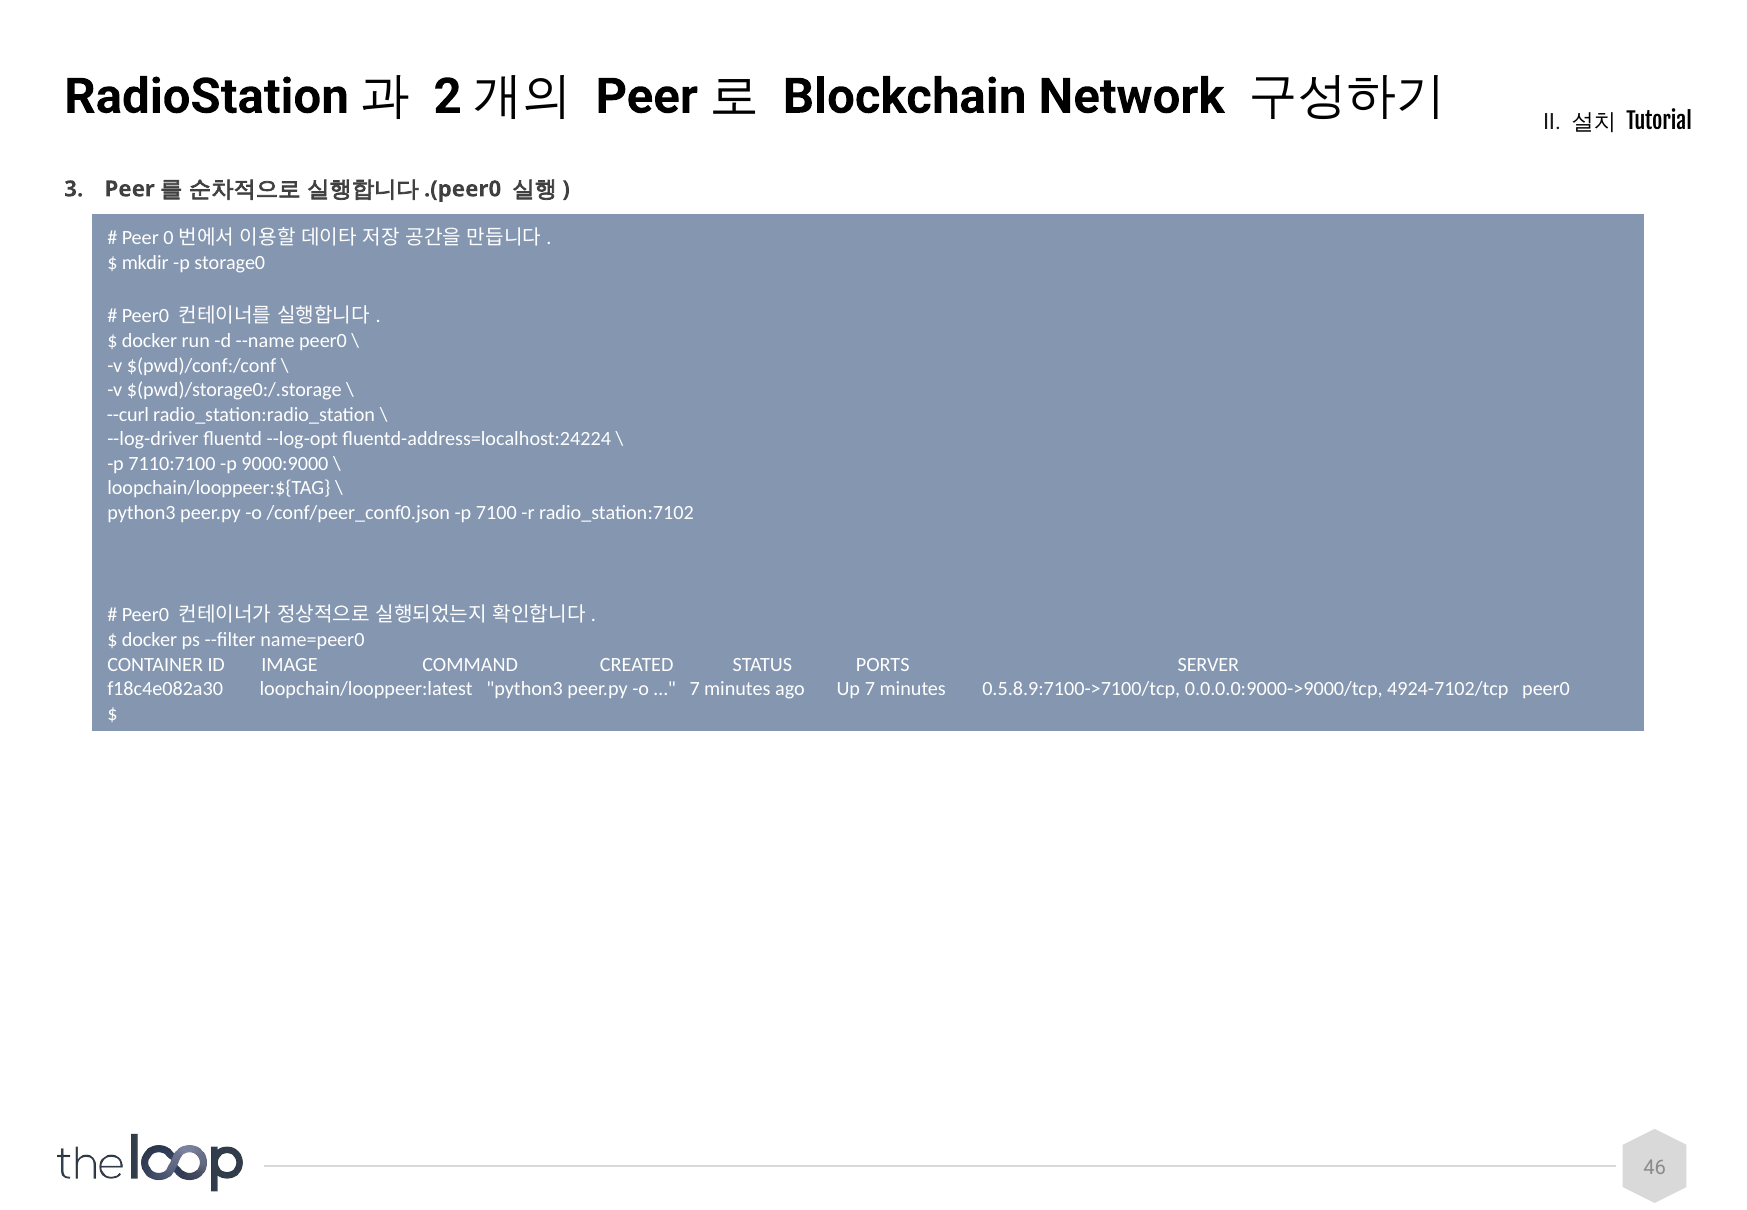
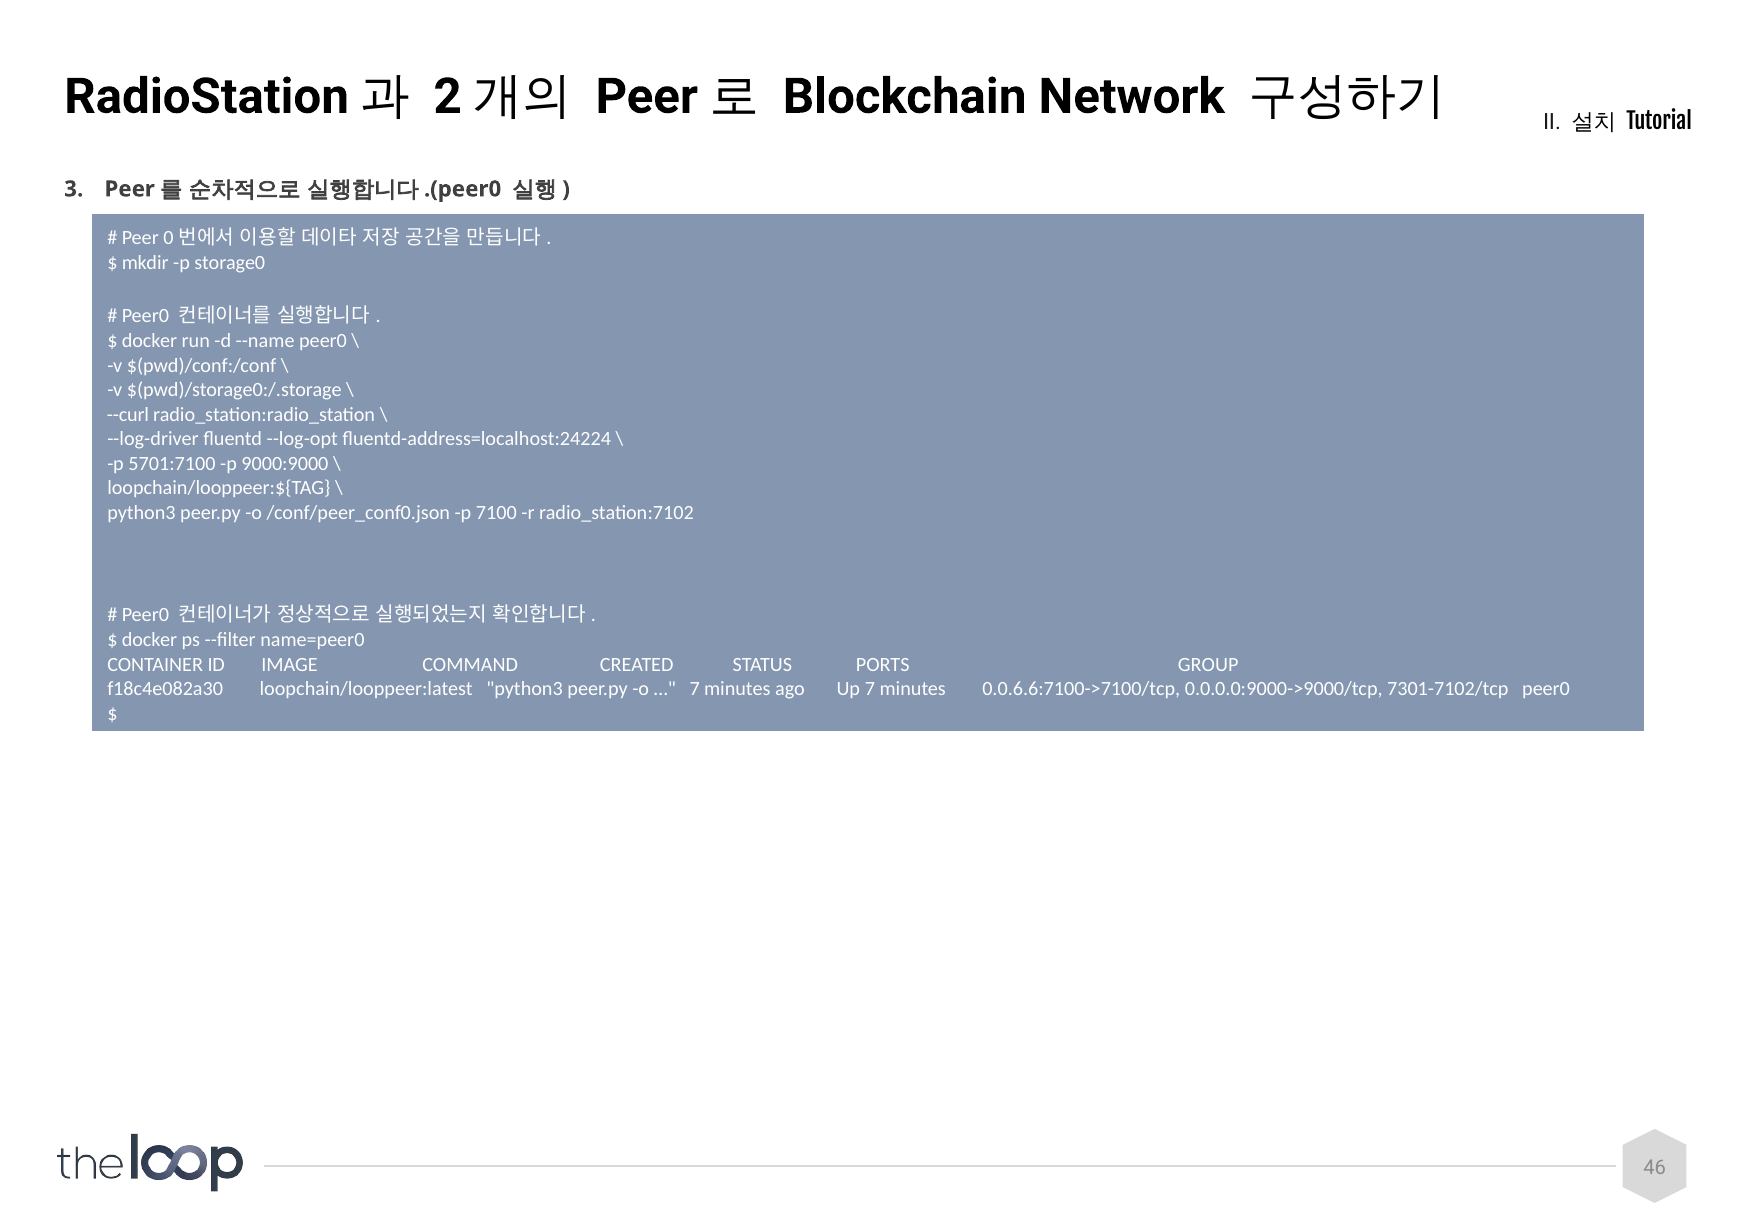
7110:7100: 7110:7100 -> 5701:7100
SERVER: SERVER -> GROUP
0.5.8.9:7100->7100/tcp: 0.5.8.9:7100->7100/tcp -> 0.0.6.6:7100->7100/tcp
4924-7102/tcp: 4924-7102/tcp -> 7301-7102/tcp
